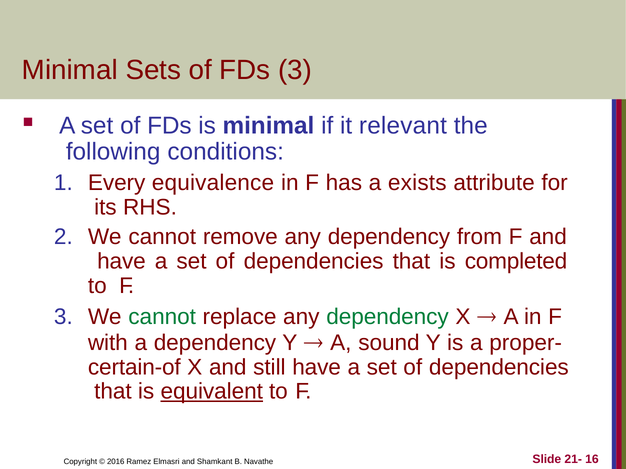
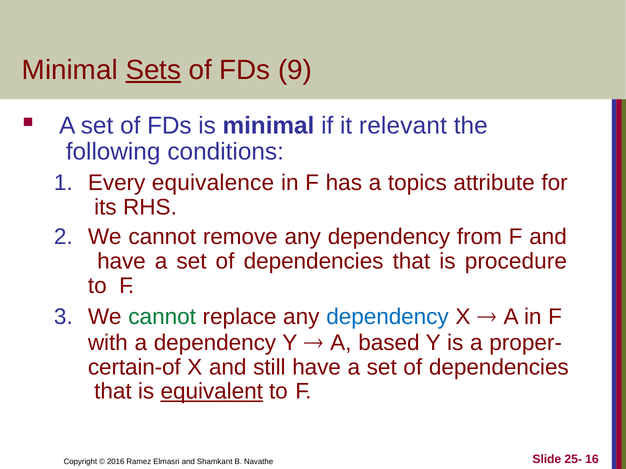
Sets underline: none -> present
FDs 3: 3 -> 9
exists: exists -> topics
completed: completed -> procedure
dependency at (388, 317) colour: green -> blue
sound: sound -> based
21-: 21- -> 25-
